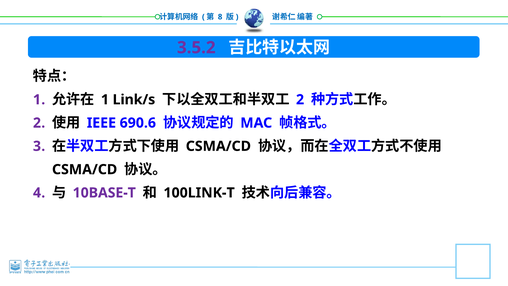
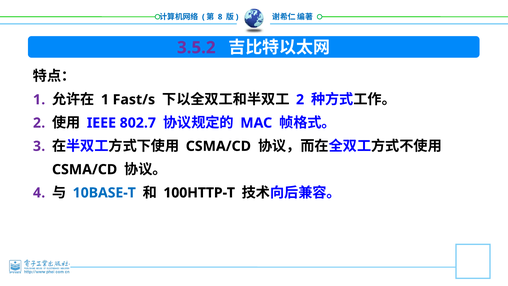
Link/s: Link/s -> Fast/s
690.6: 690.6 -> 802.7
10BASE-T colour: purple -> blue
100LINK-T: 100LINK-T -> 100HTTP-T
